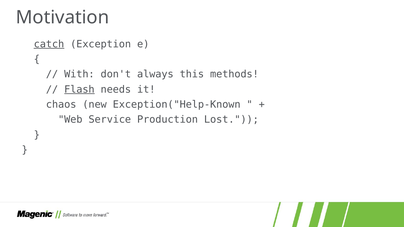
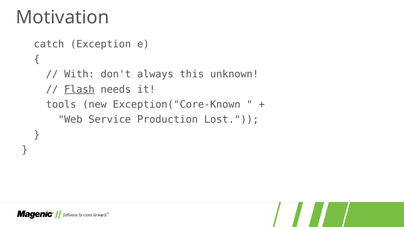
catch underline: present -> none
methods: methods -> unknown
chaos: chaos -> tools
Exception("Help-Known: Exception("Help-Known -> Exception("Core-Known
